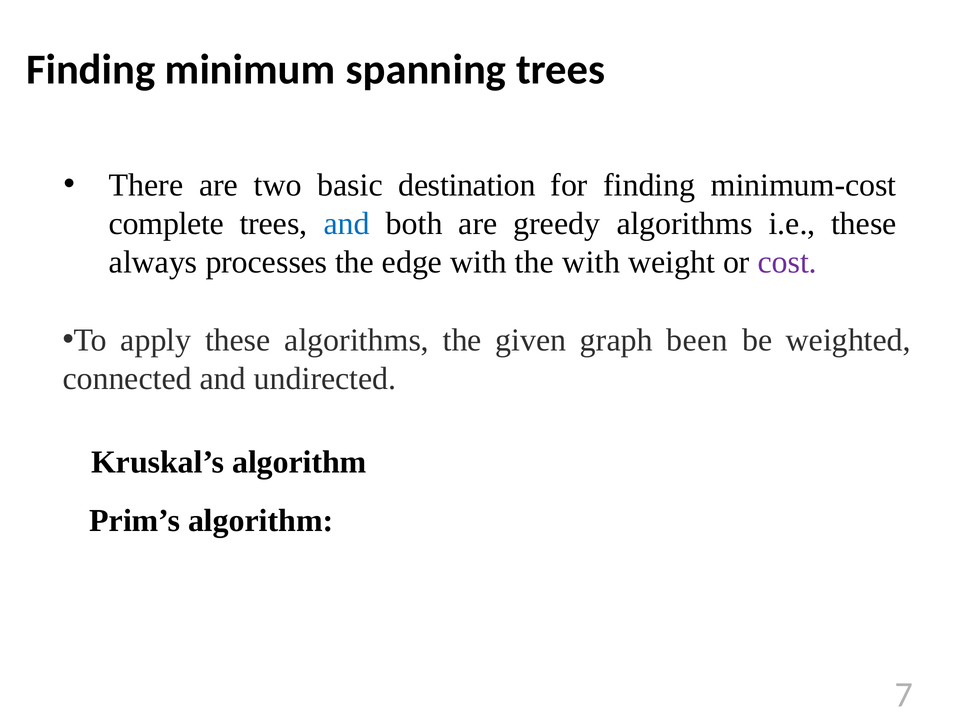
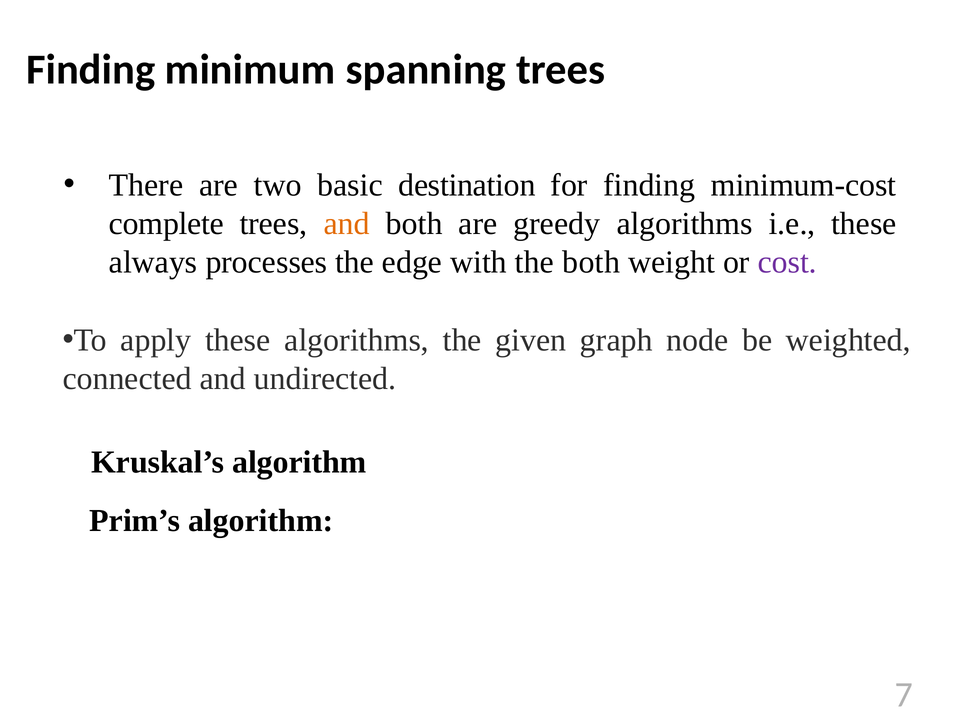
and at (347, 224) colour: blue -> orange
the with: with -> both
been: been -> node
